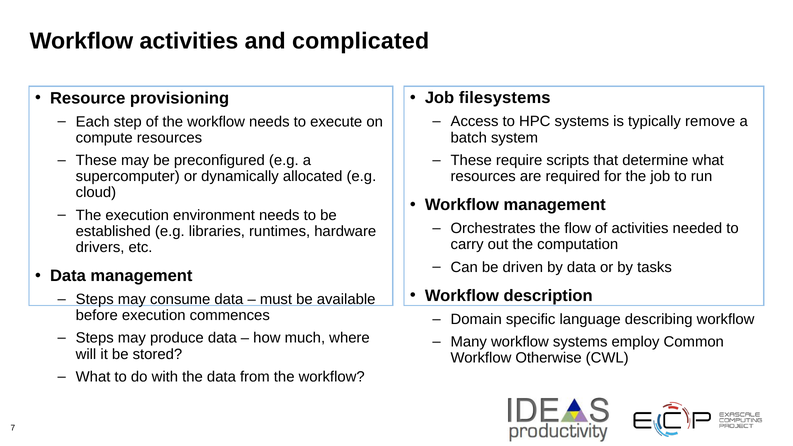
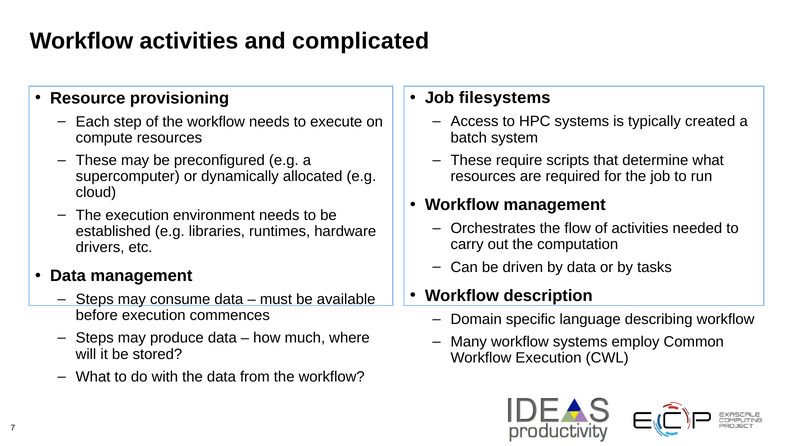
remove: remove -> created
Workflow Otherwise: Otherwise -> Execution
